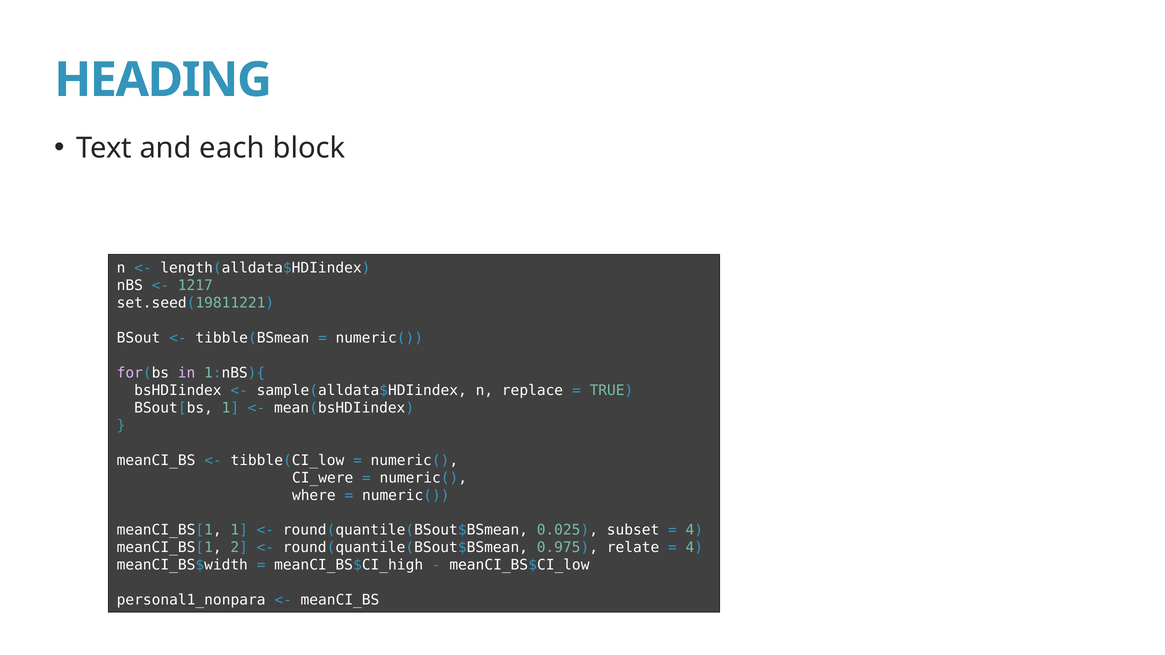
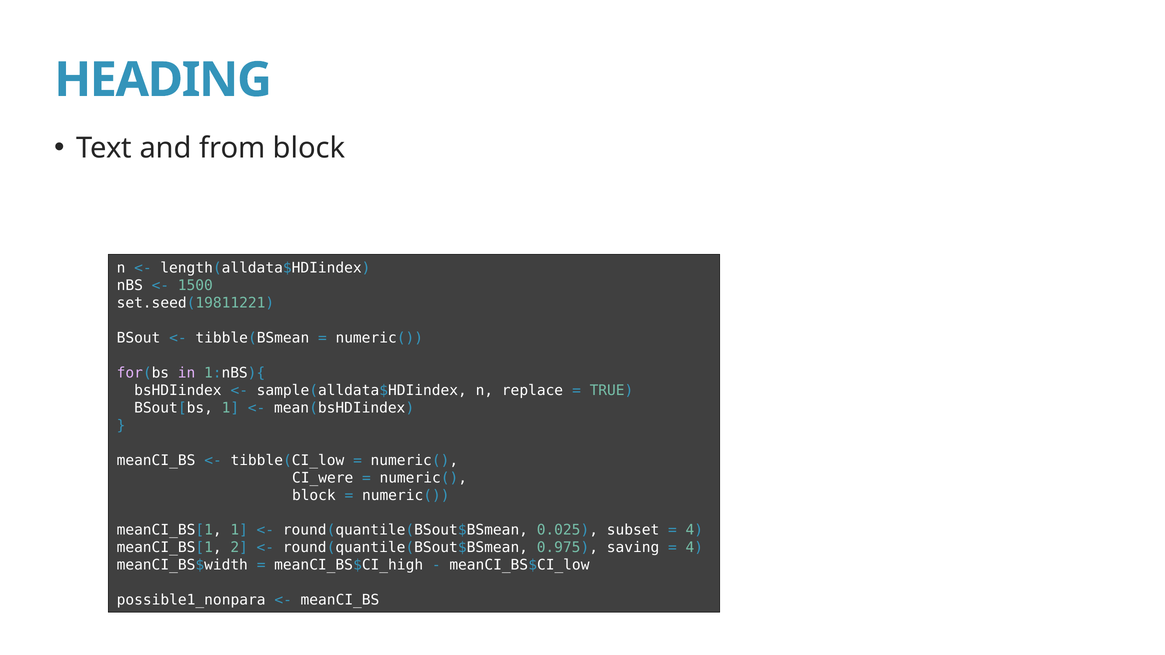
each: each -> from
1217: 1217 -> 1500
where at (314, 495): where -> block
relate: relate -> saving
personal1_nonpara: personal1_nonpara -> possible1_nonpara
